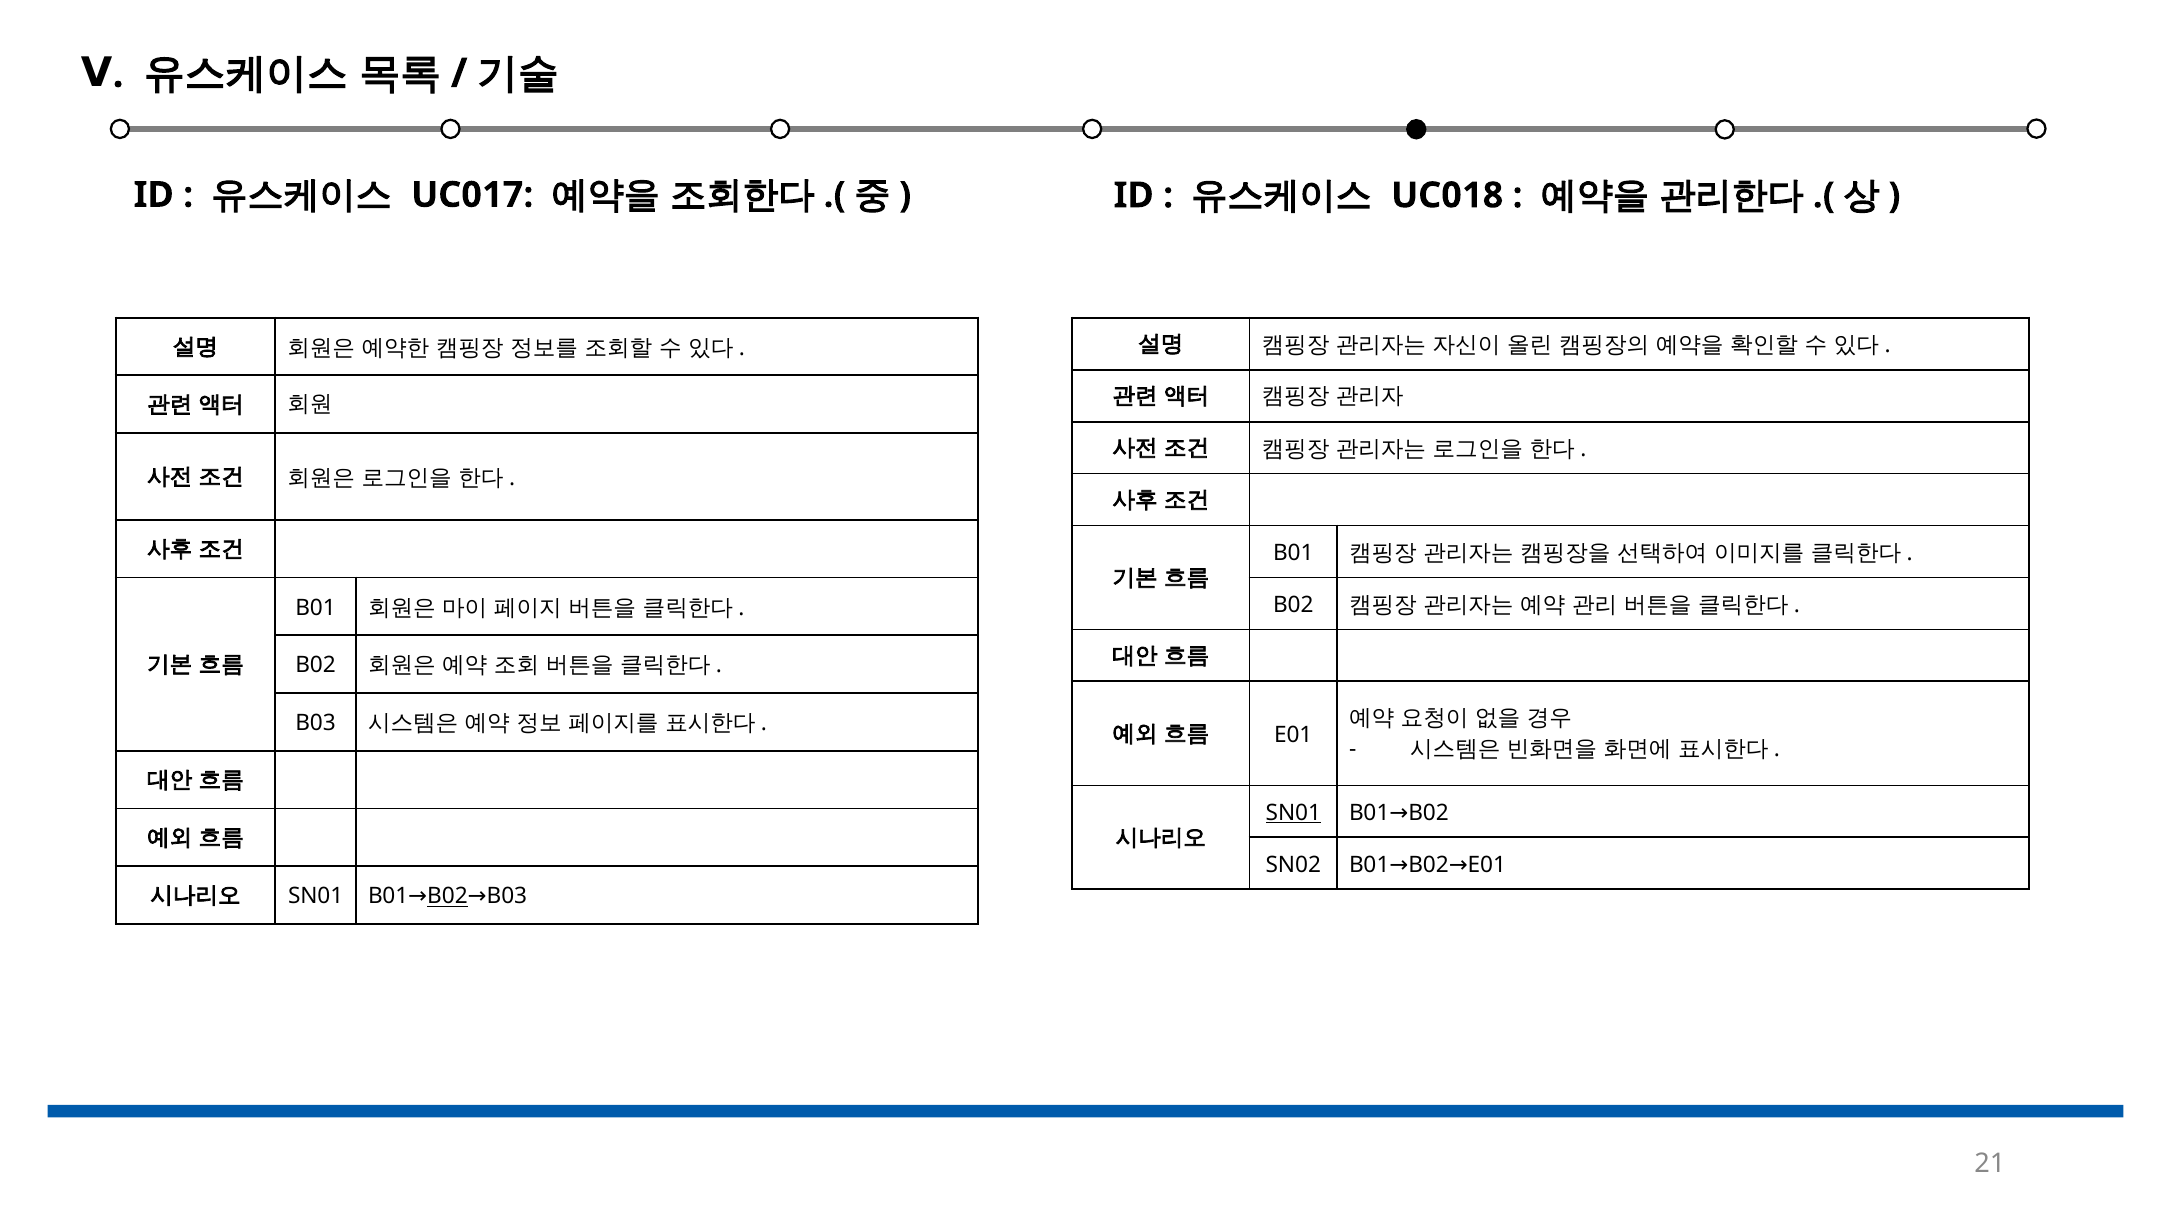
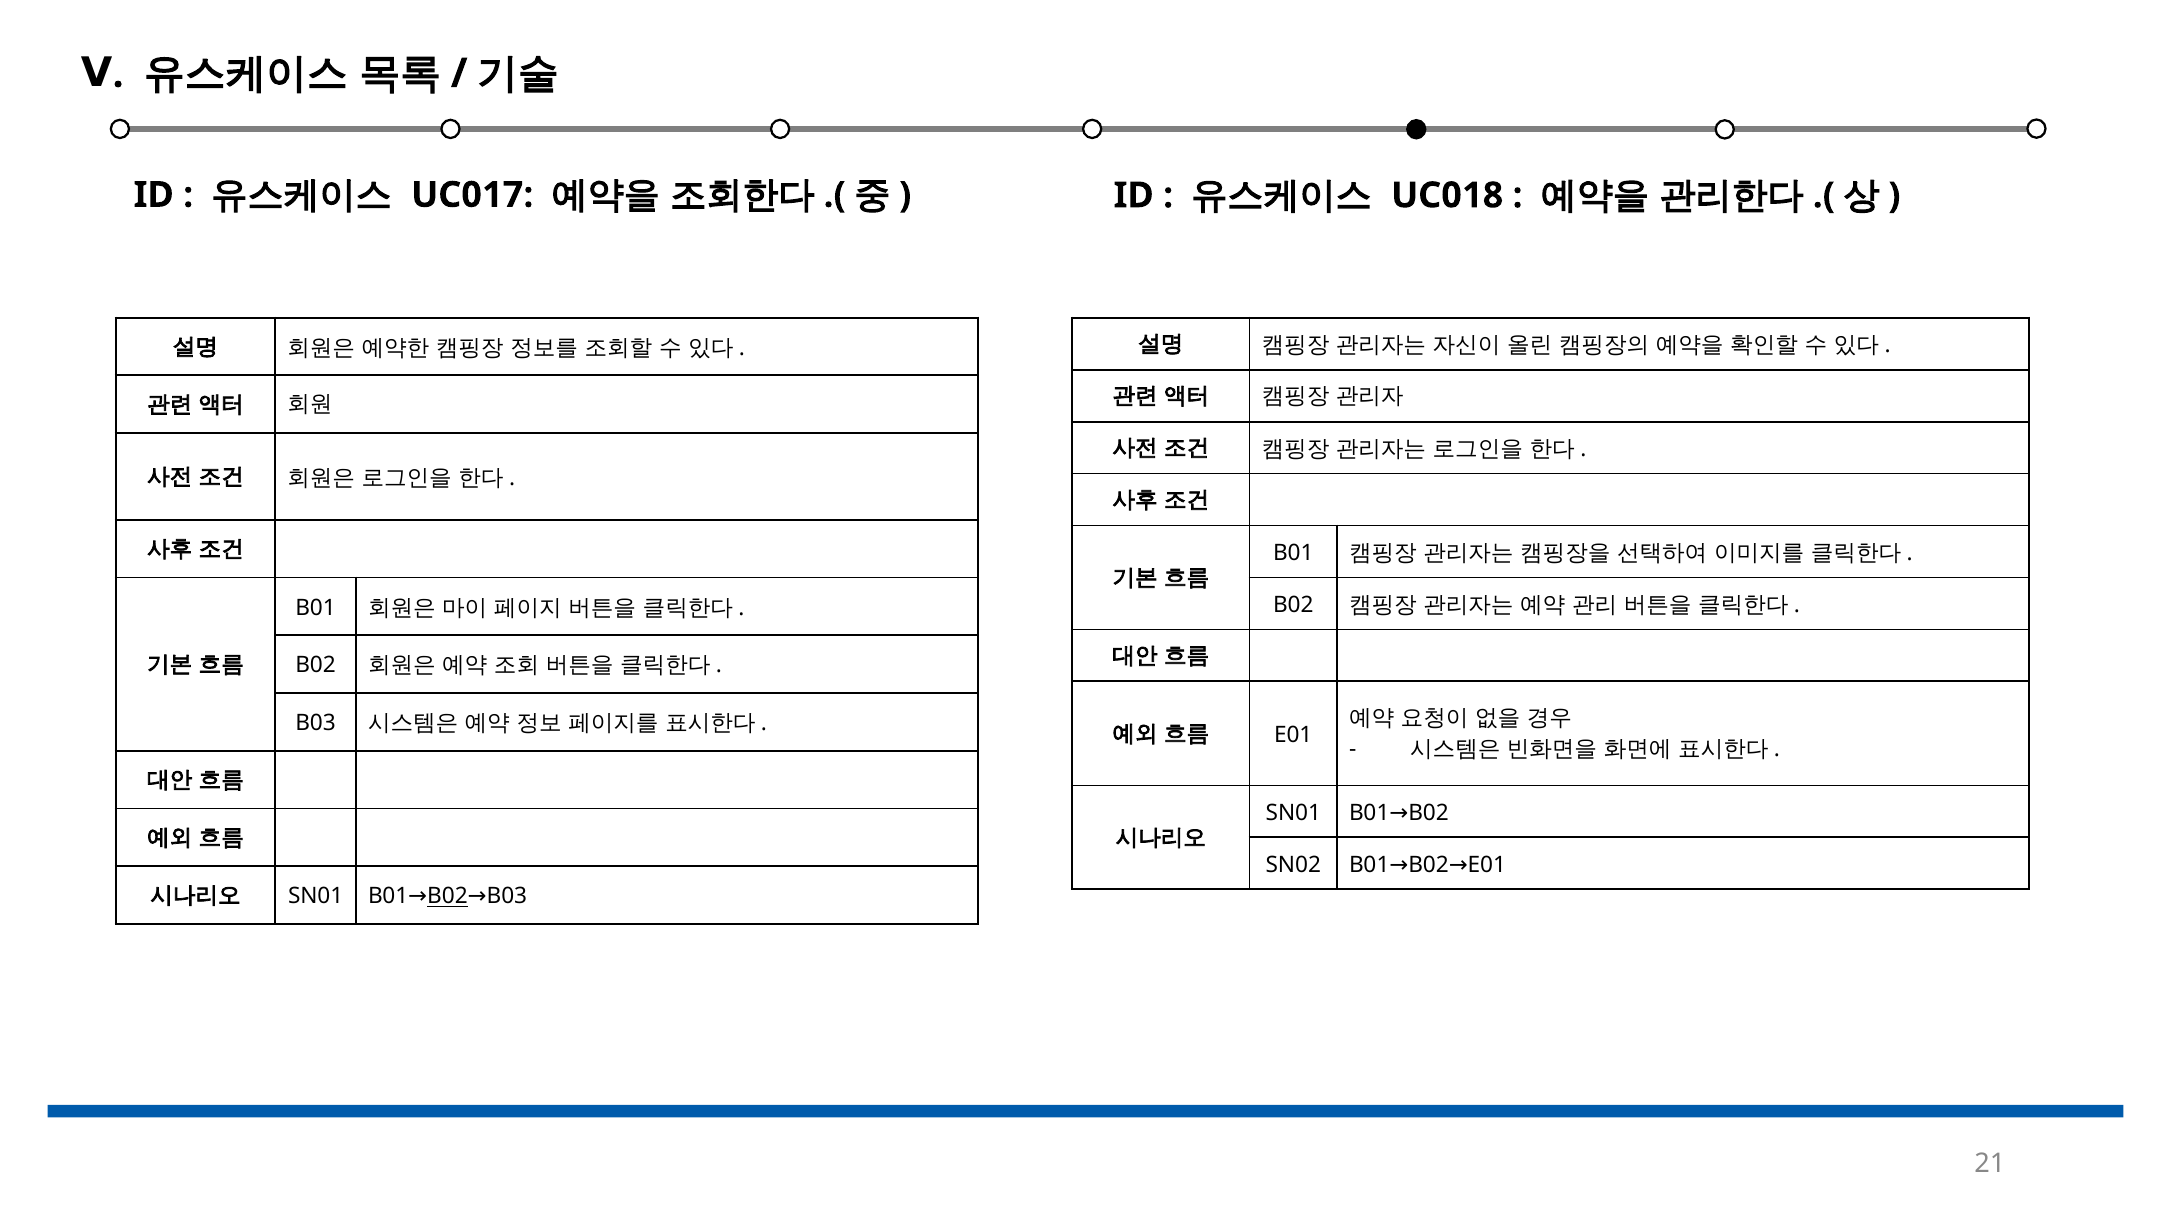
SN01 at (1293, 813) underline: present -> none
